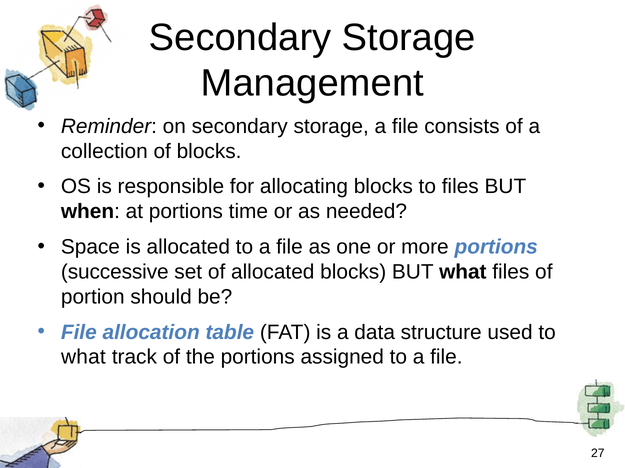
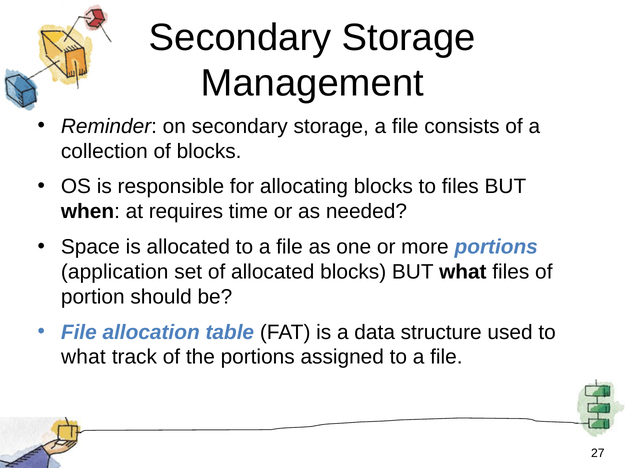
at portions: portions -> requires
successive: successive -> application
